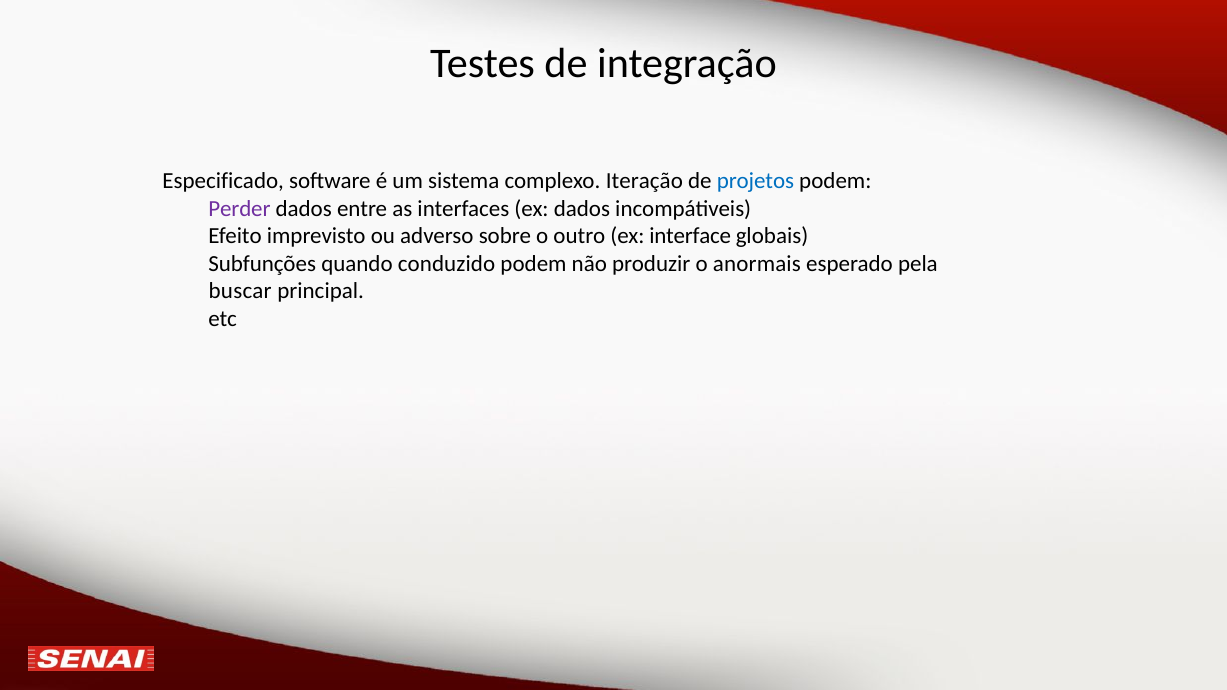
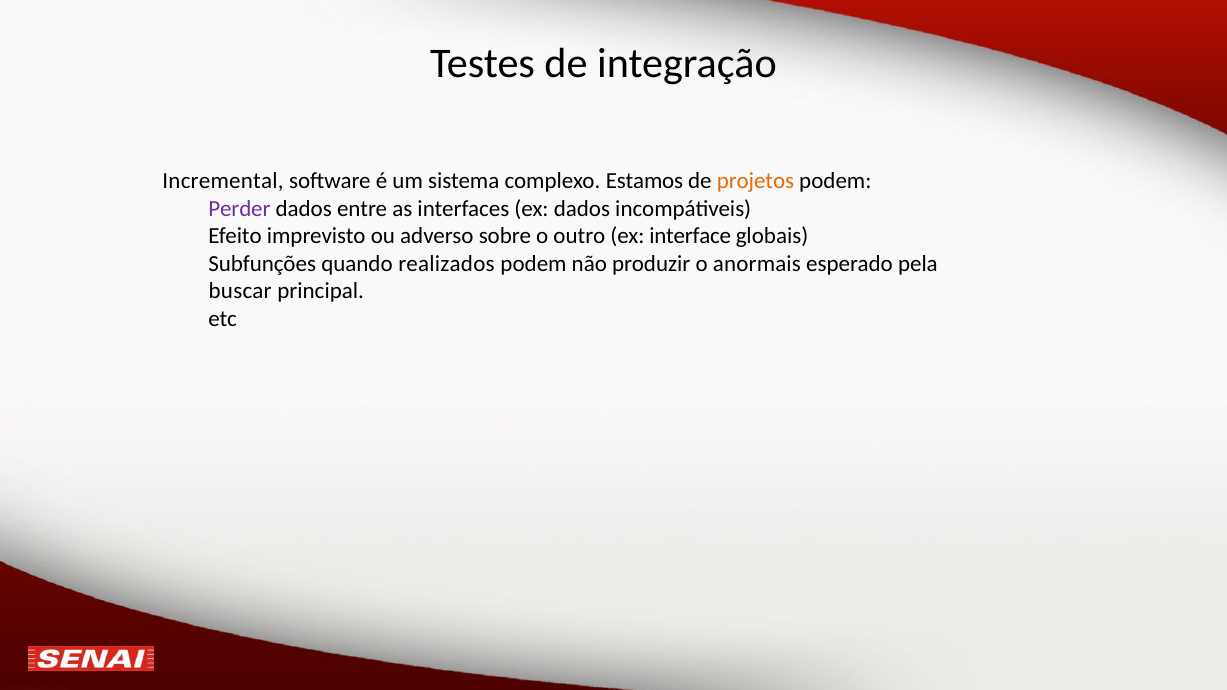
Especificado: Especificado -> Incremental
Iteração: Iteração -> Estamos
projetos colour: blue -> orange
conduzido: conduzido -> realizados
